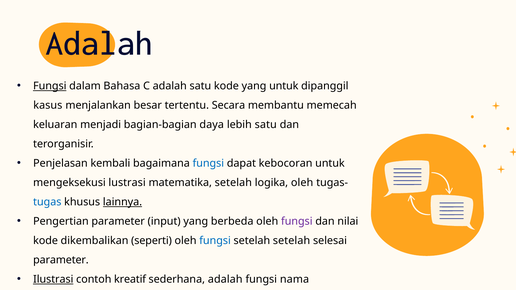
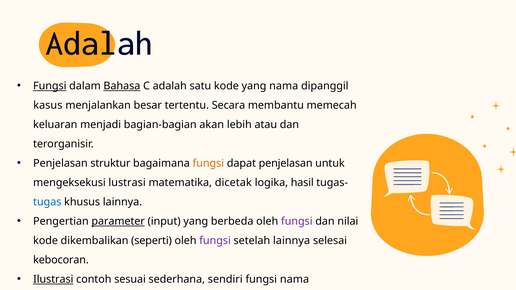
Bahasa underline: none -> present
yang untuk: untuk -> nama
daya: daya -> akan
lebih satu: satu -> atau
kembali: kembali -> struktur
fungsi at (208, 163) colour: blue -> orange
dapat kebocoran: kebocoran -> penjelasan
matematika setelah: setelah -> dicetak
logika oleh: oleh -> hasil
lainnya at (123, 202) underline: present -> none
parameter at (118, 221) underline: none -> present
fungsi at (215, 241) colour: blue -> purple
setelah setelah: setelah -> lainnya
parameter at (61, 260): parameter -> kebocoran
kreatif: kreatif -> sesuai
sederhana adalah: adalah -> sendiri
